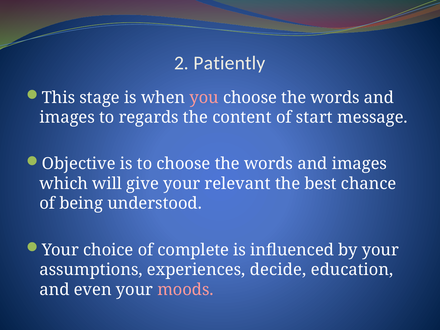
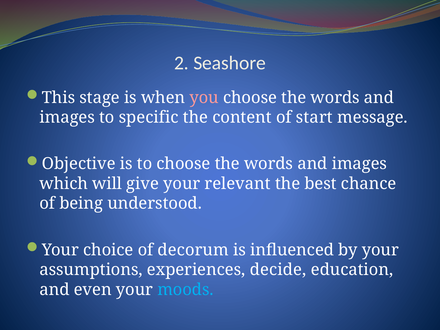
Patiently: Patiently -> Seashore
regards: regards -> specific
complete: complete -> decorum
moods colour: pink -> light blue
